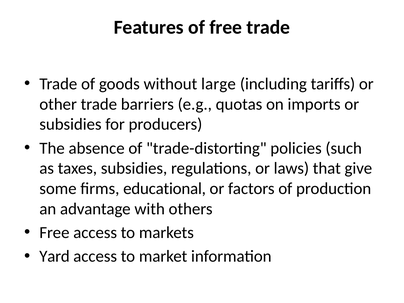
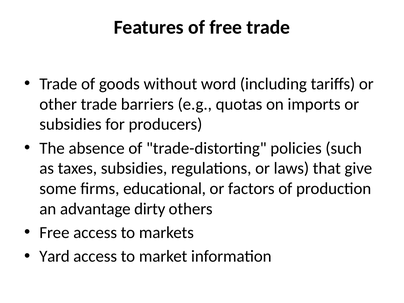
large: large -> word
with: with -> dirty
